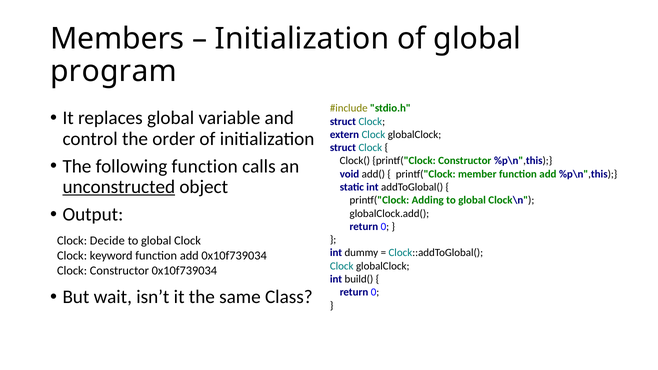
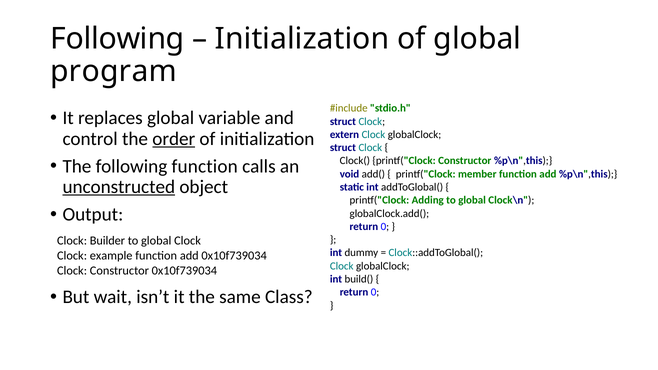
Members at (117, 39): Members -> Following
order underline: none -> present
Decide: Decide -> Builder
keyword: keyword -> example
